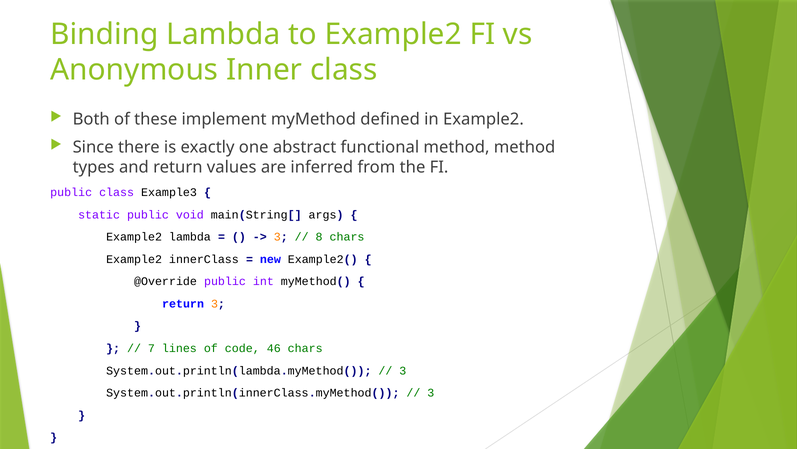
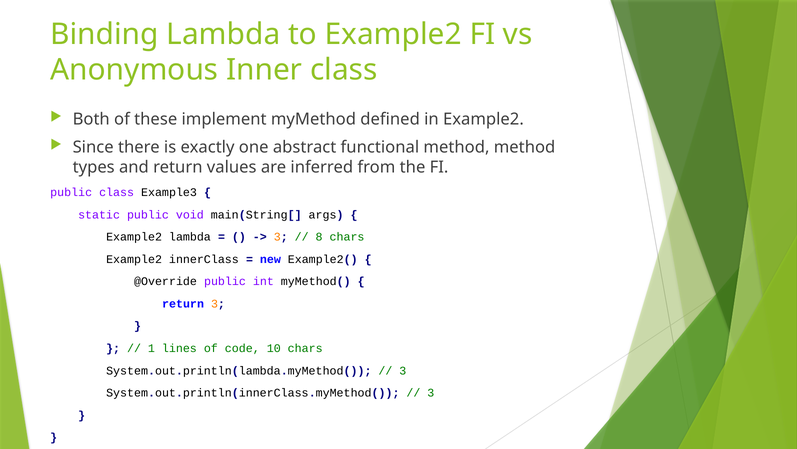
7: 7 -> 1
46: 46 -> 10
